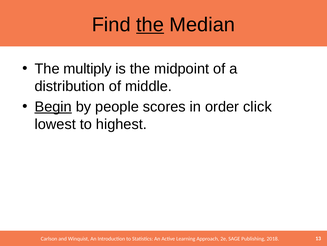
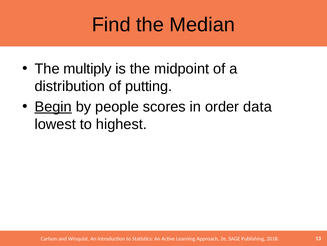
the at (150, 25) underline: present -> none
middle: middle -> putting
click: click -> data
